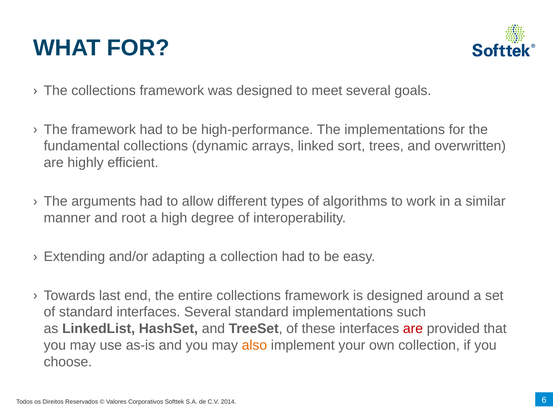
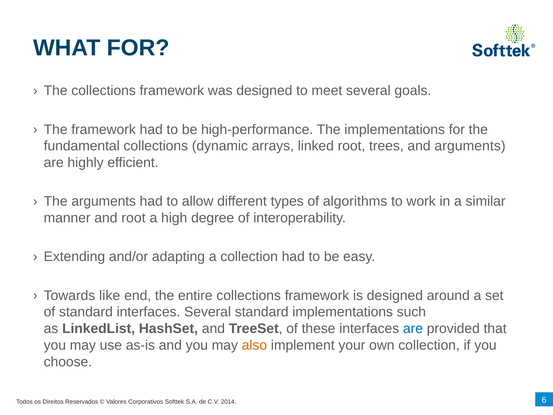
linked sort: sort -> root
and overwritten: overwritten -> arguments
last: last -> like
are at (413, 328) colour: red -> blue
